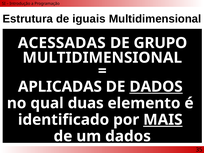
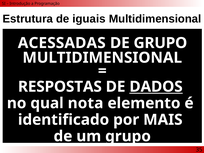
APLICADAS: APLICADAS -> RESPOSTAS
duas: duas -> nota
MAIS underline: present -> none
um dados: dados -> grupo
